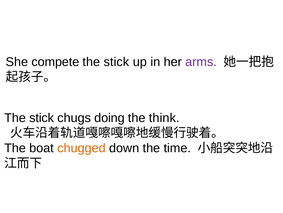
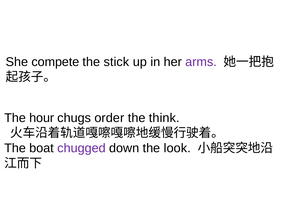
stick at (42, 117): stick -> hour
doing: doing -> order
chugged colour: orange -> purple
time: time -> look
